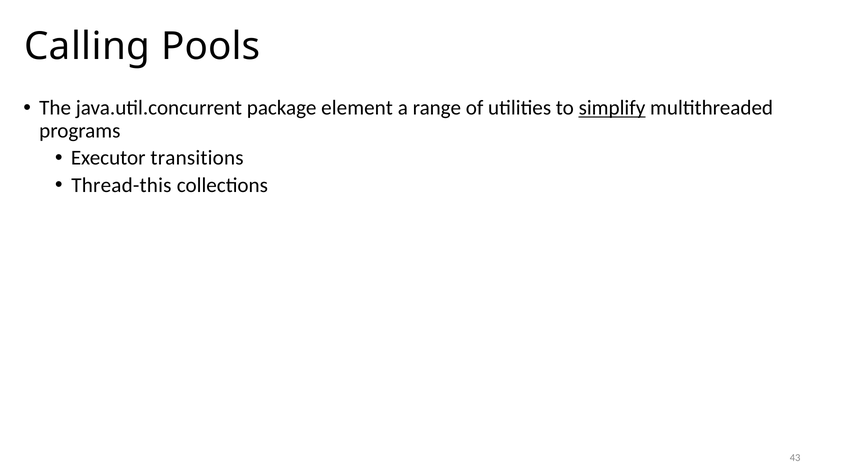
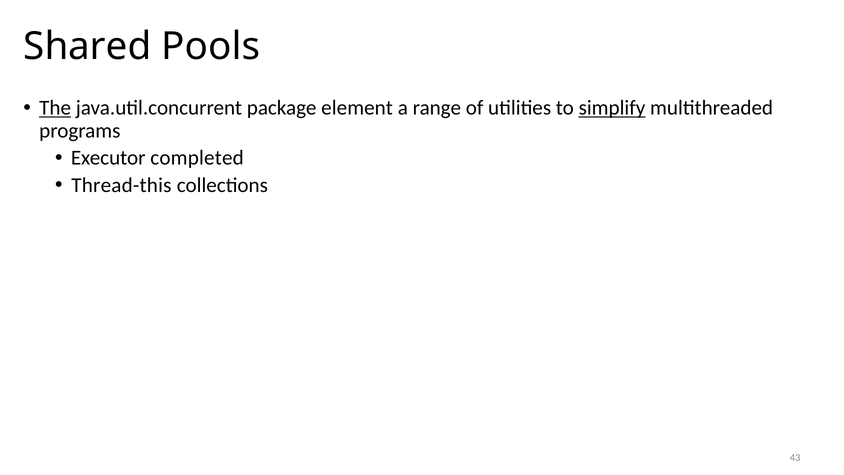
Calling: Calling -> Shared
The underline: none -> present
transitions: transitions -> completed
